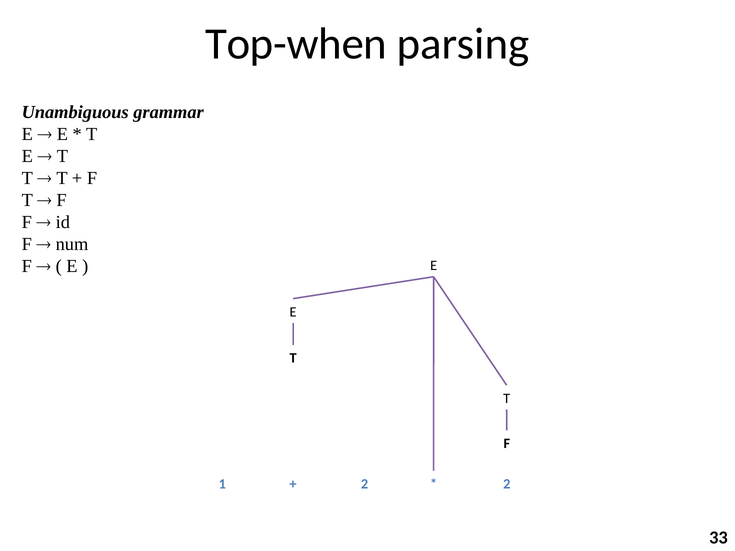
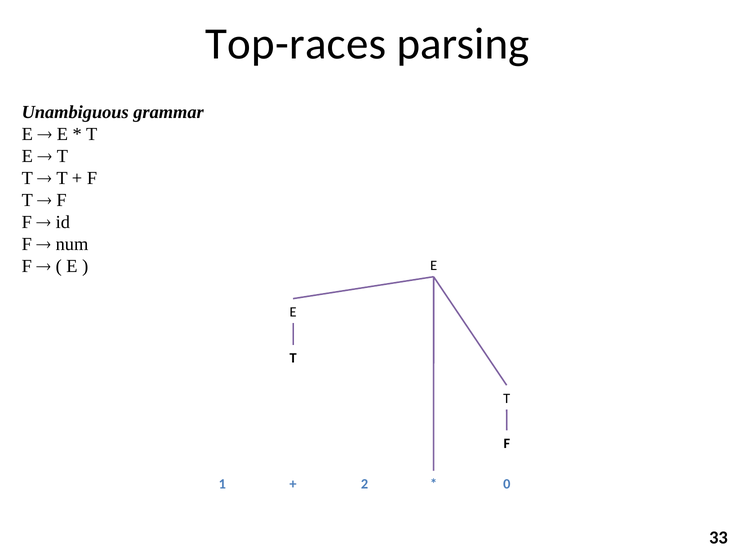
Top-when: Top-when -> Top-races
2 at (507, 484): 2 -> 0
